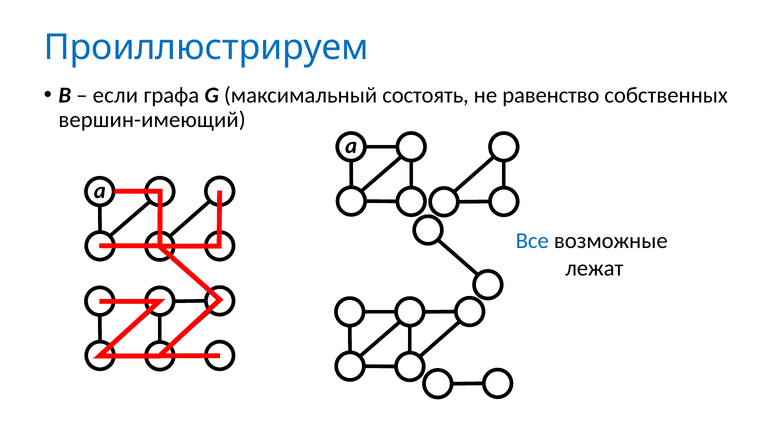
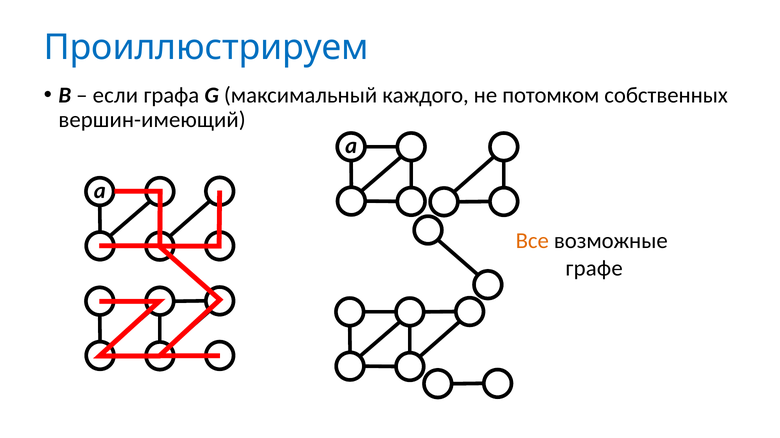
состоять: состоять -> каждого
равенство: равенство -> потомком
Все colour: blue -> orange
лежат: лежат -> графе
